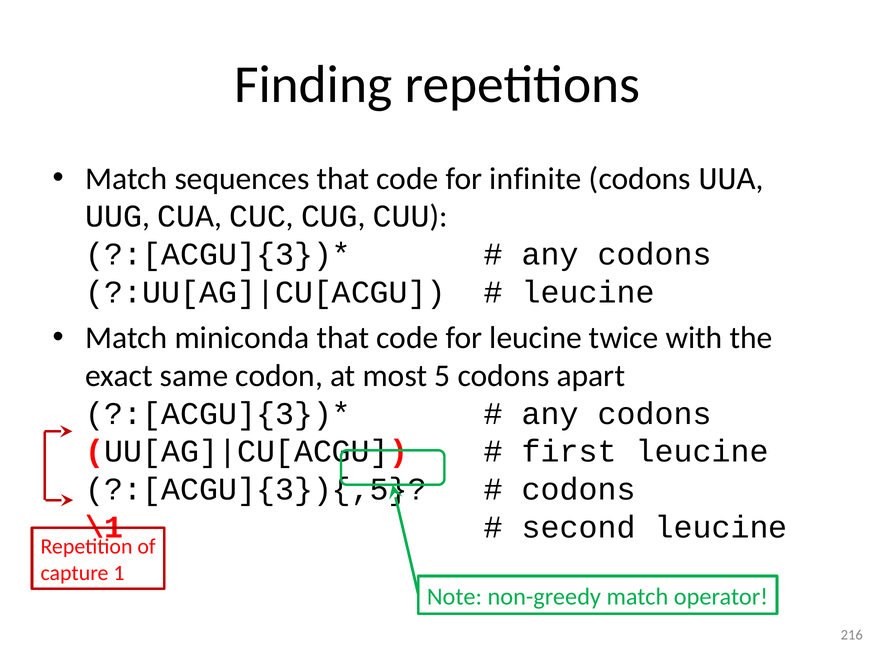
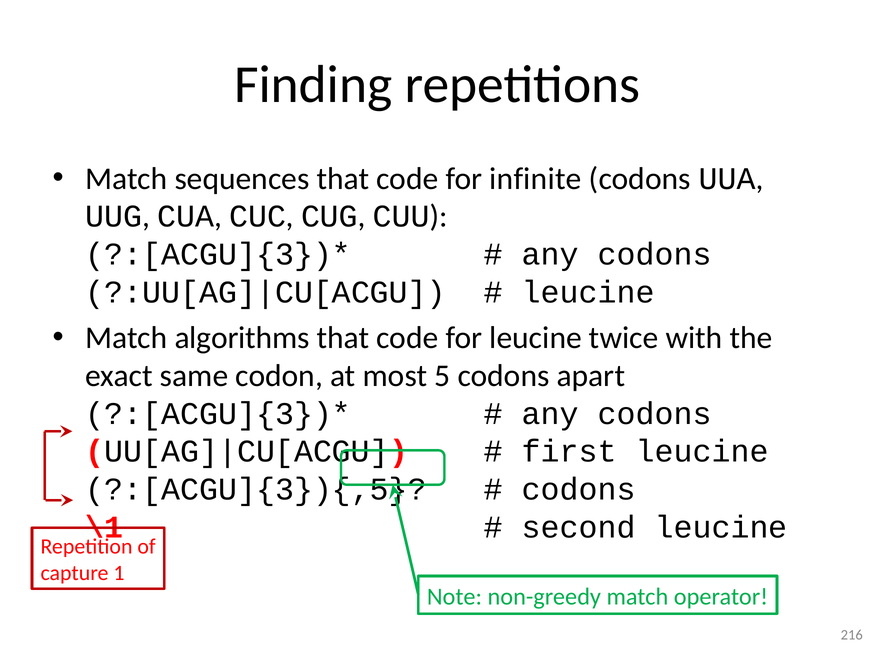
miniconda: miniconda -> algorithms
